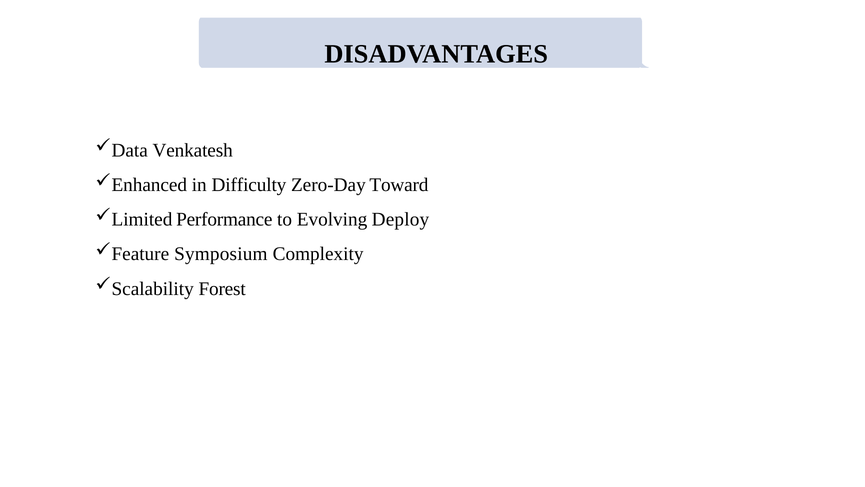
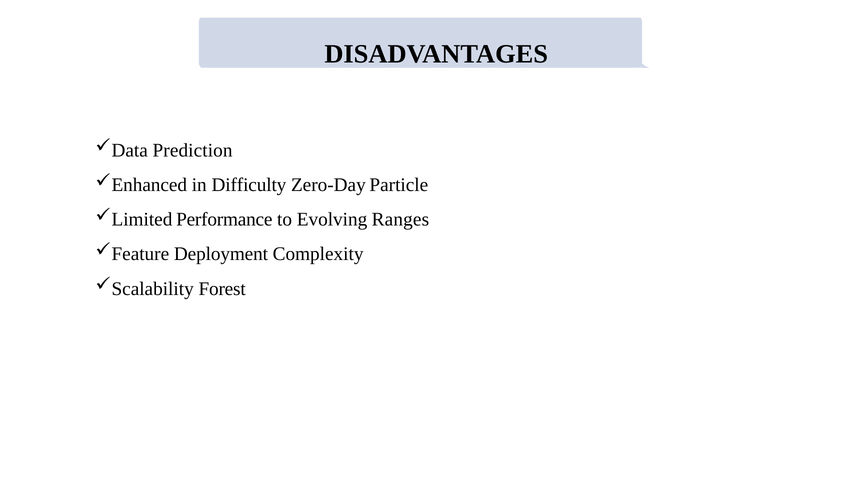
Venkatesh: Venkatesh -> Prediction
Toward: Toward -> Particle
Deploy: Deploy -> Ranges
Symposium: Symposium -> Deployment
